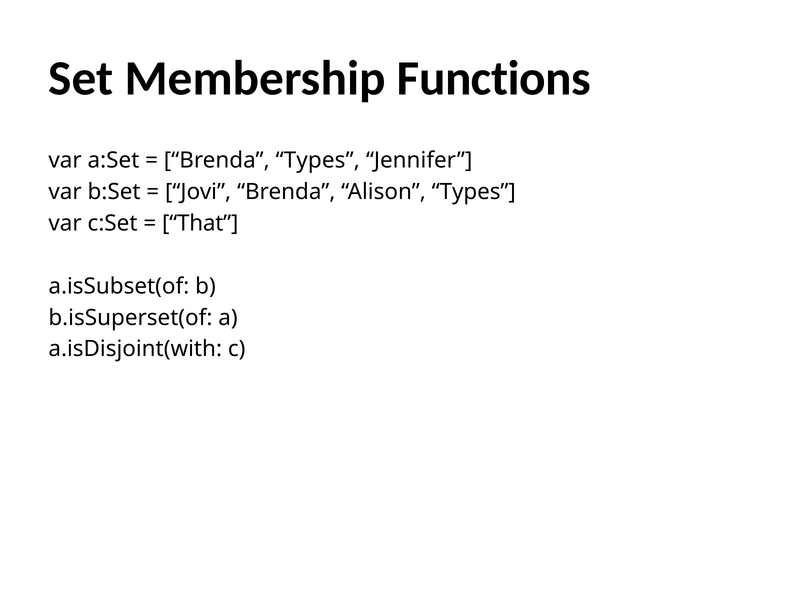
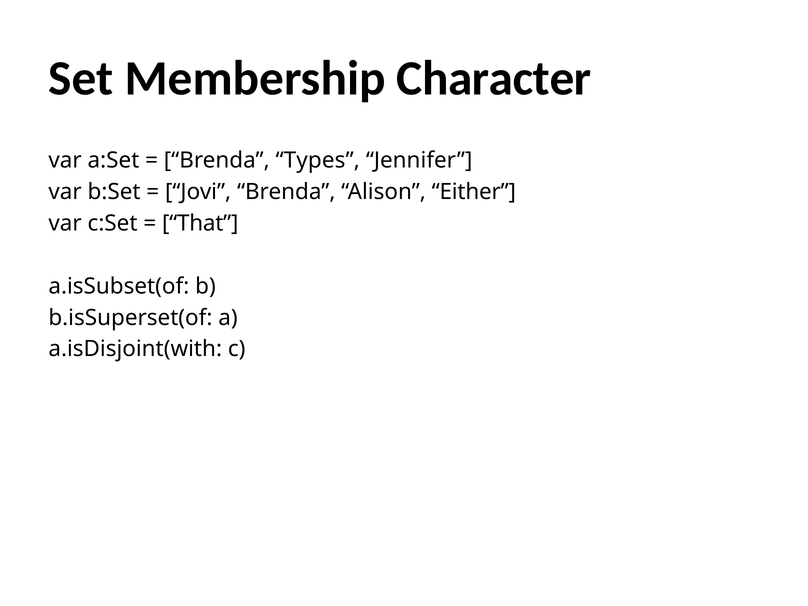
Functions: Functions -> Character
Alison Types: Types -> Either
